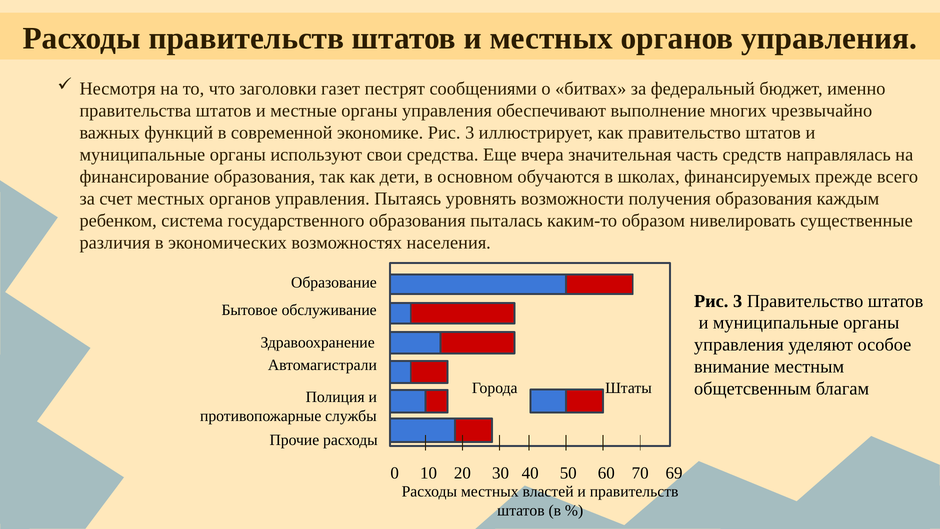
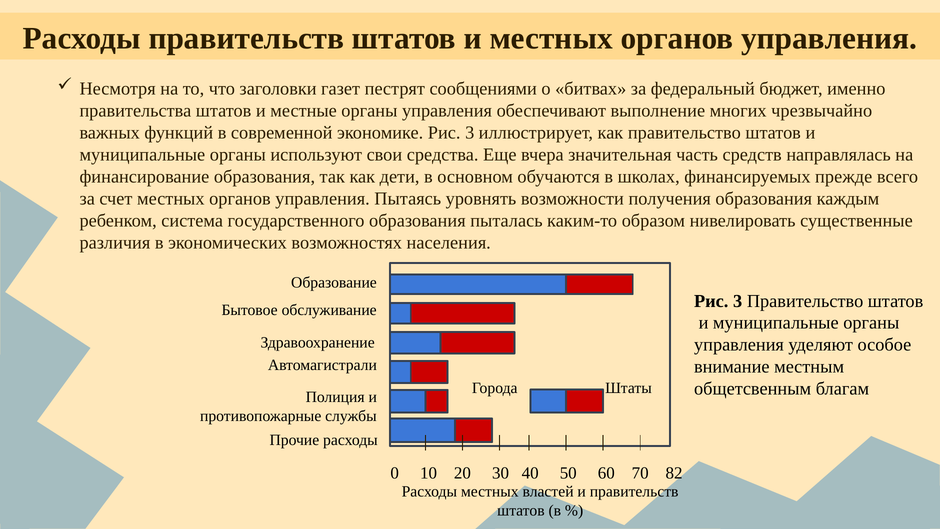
69: 69 -> 82
